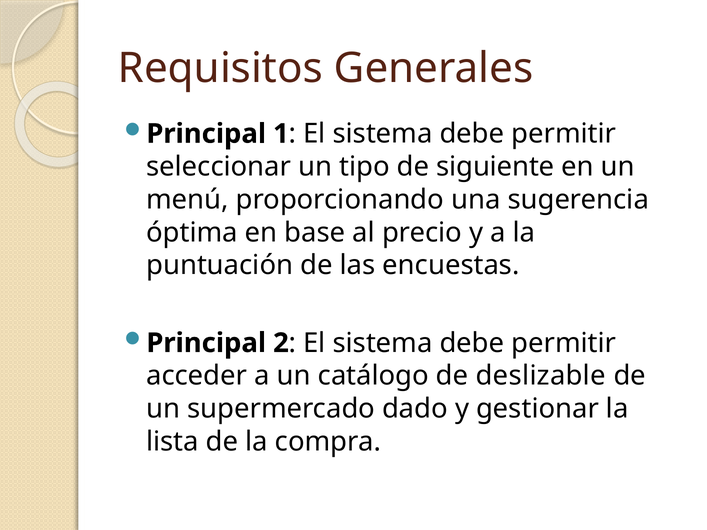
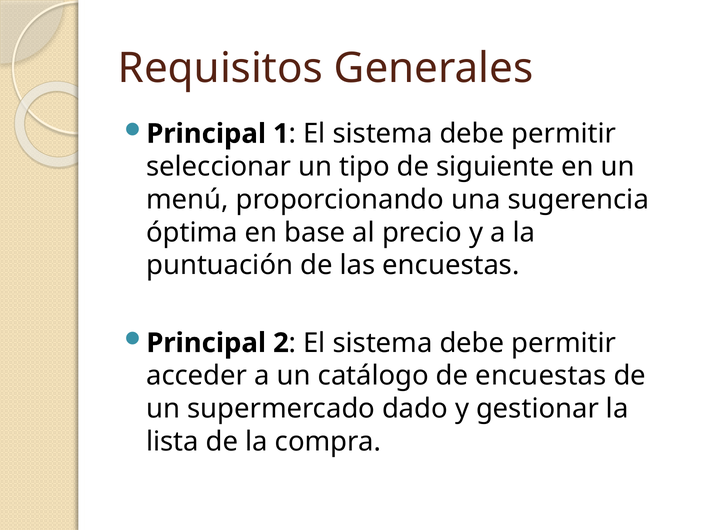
de deslizable: deslizable -> encuestas
